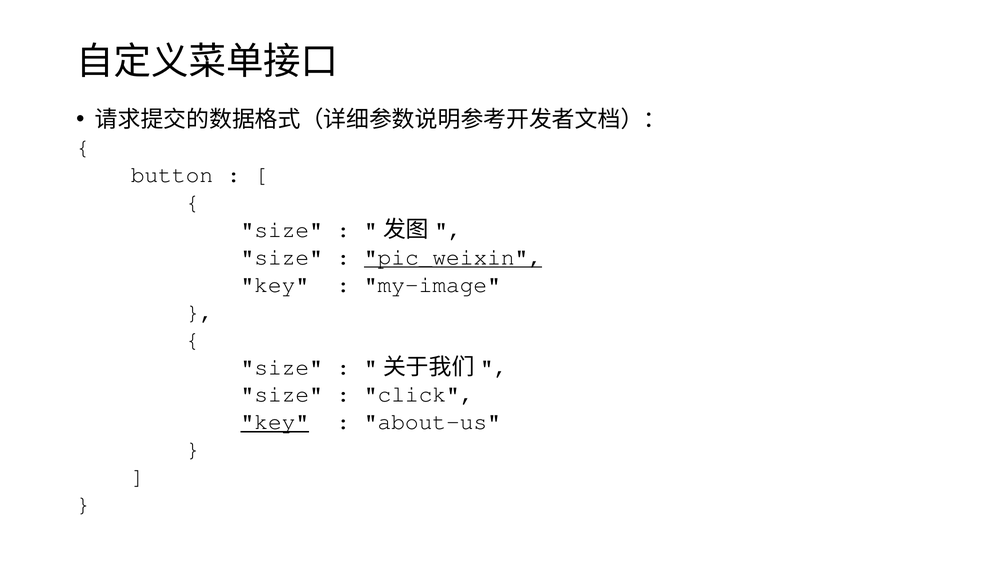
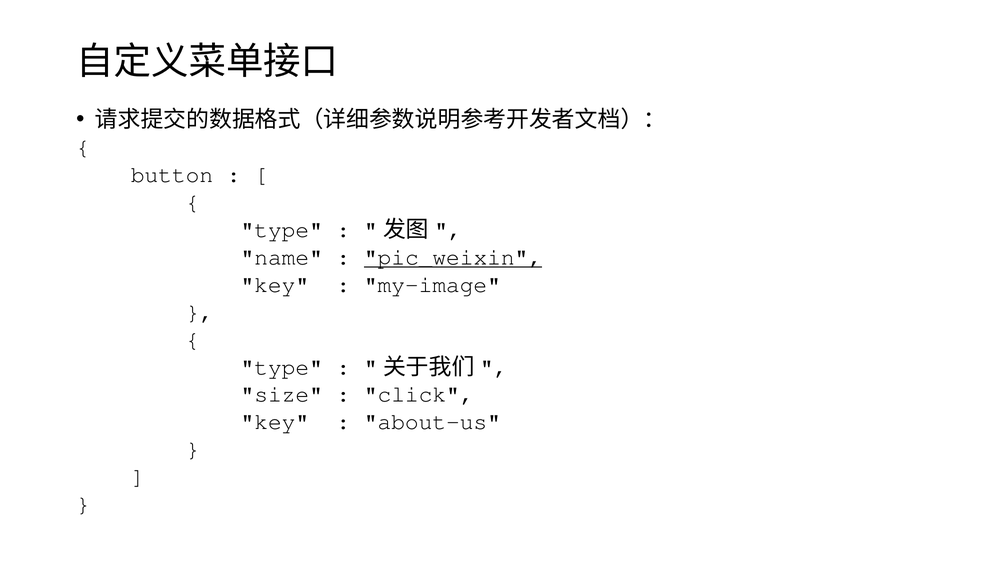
size at (282, 230): size -> type
size at (282, 257): size -> name
size at (282, 367): size -> type
key at (275, 422) underline: present -> none
